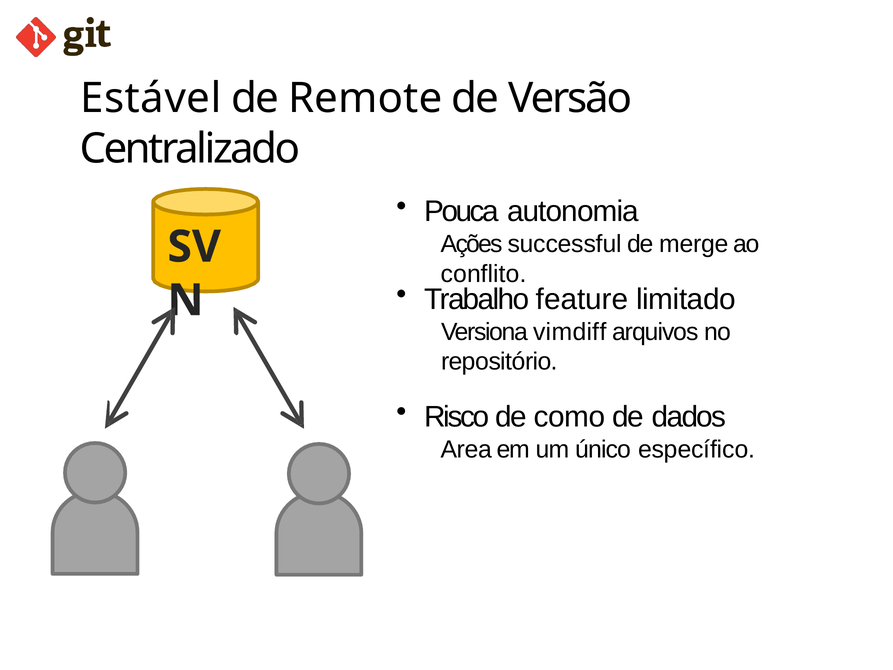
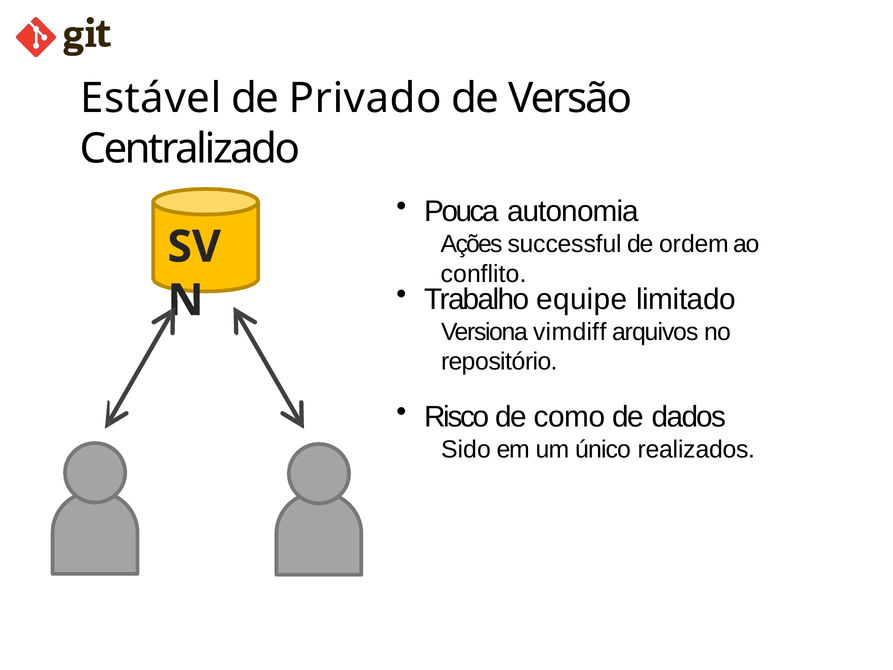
Remote: Remote -> Privado
merge: merge -> ordem
feature: feature -> equipe
Area: Area -> Sido
específico: específico -> realizados
